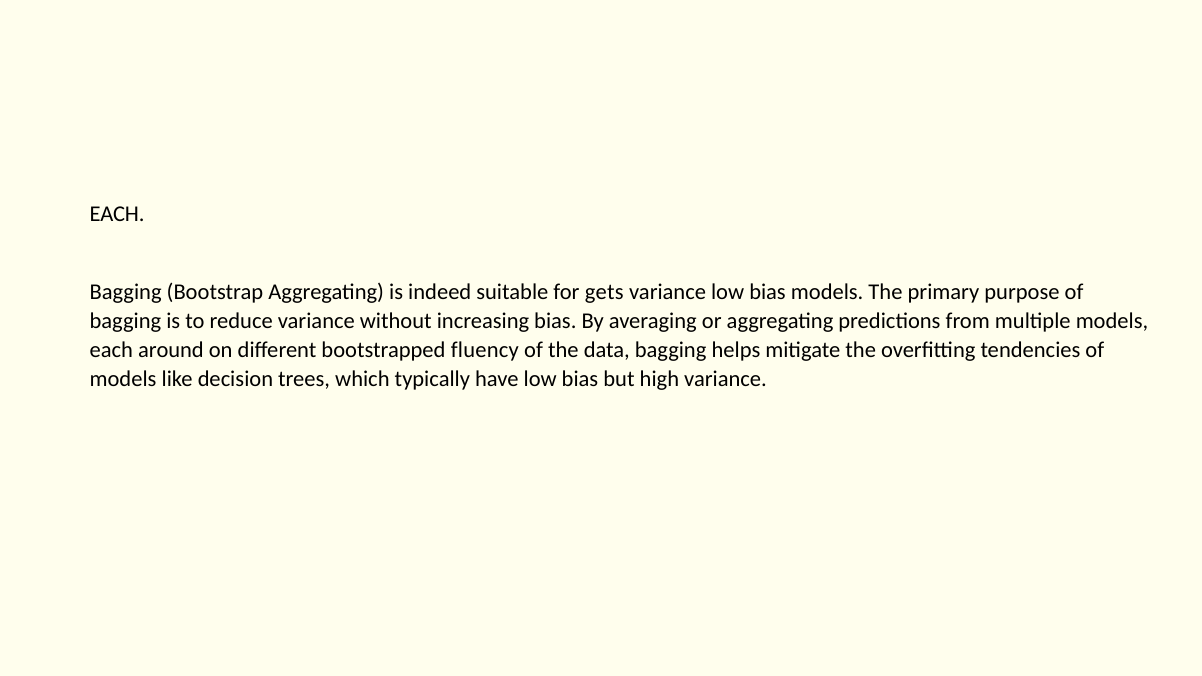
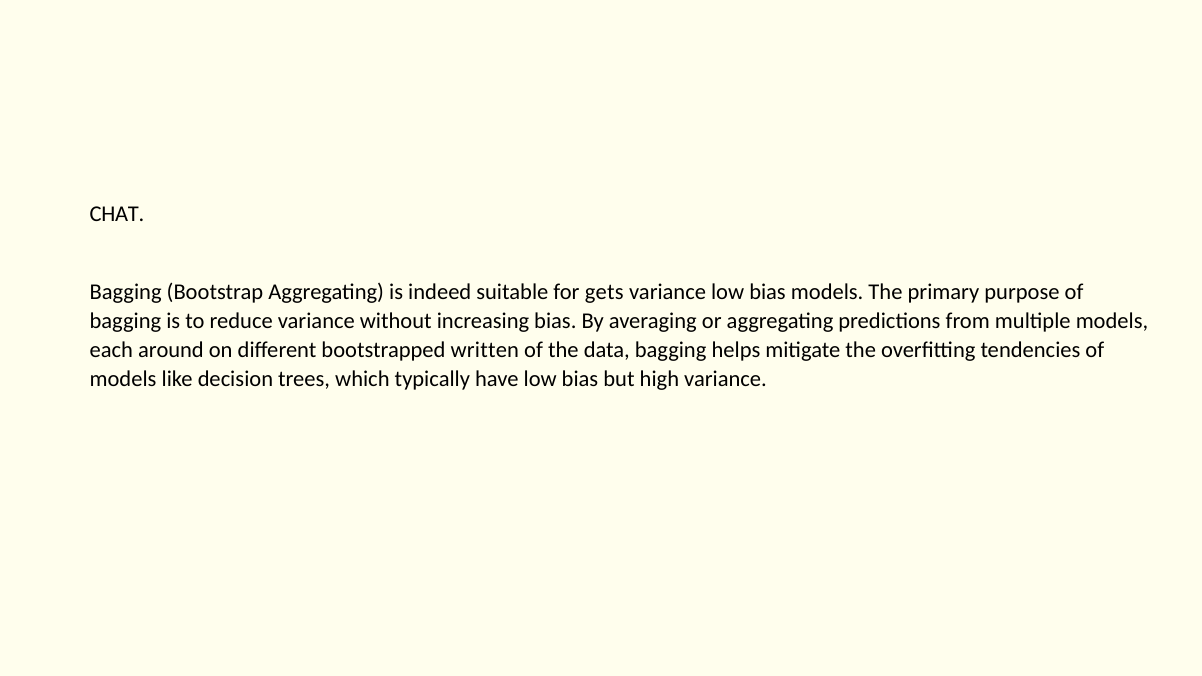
EACH at (117, 214): EACH -> CHAT
fluency: fluency -> written
